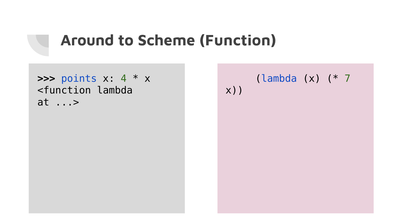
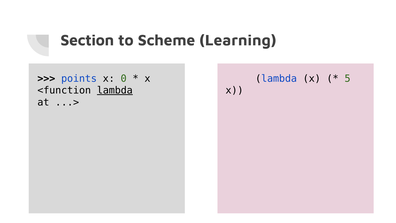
Around: Around -> Section
Function: Function -> Learning
4: 4 -> 0
7: 7 -> 5
lambda at (115, 90) underline: none -> present
